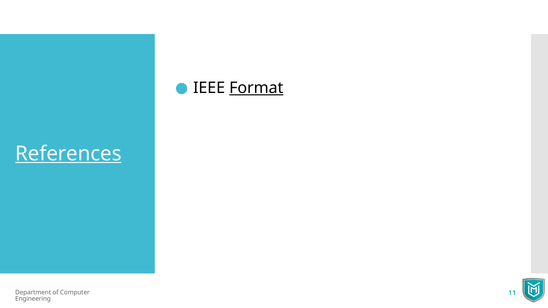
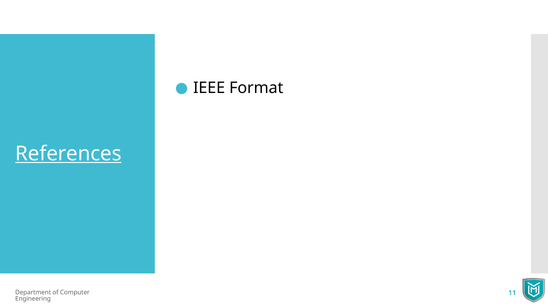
Format underline: present -> none
